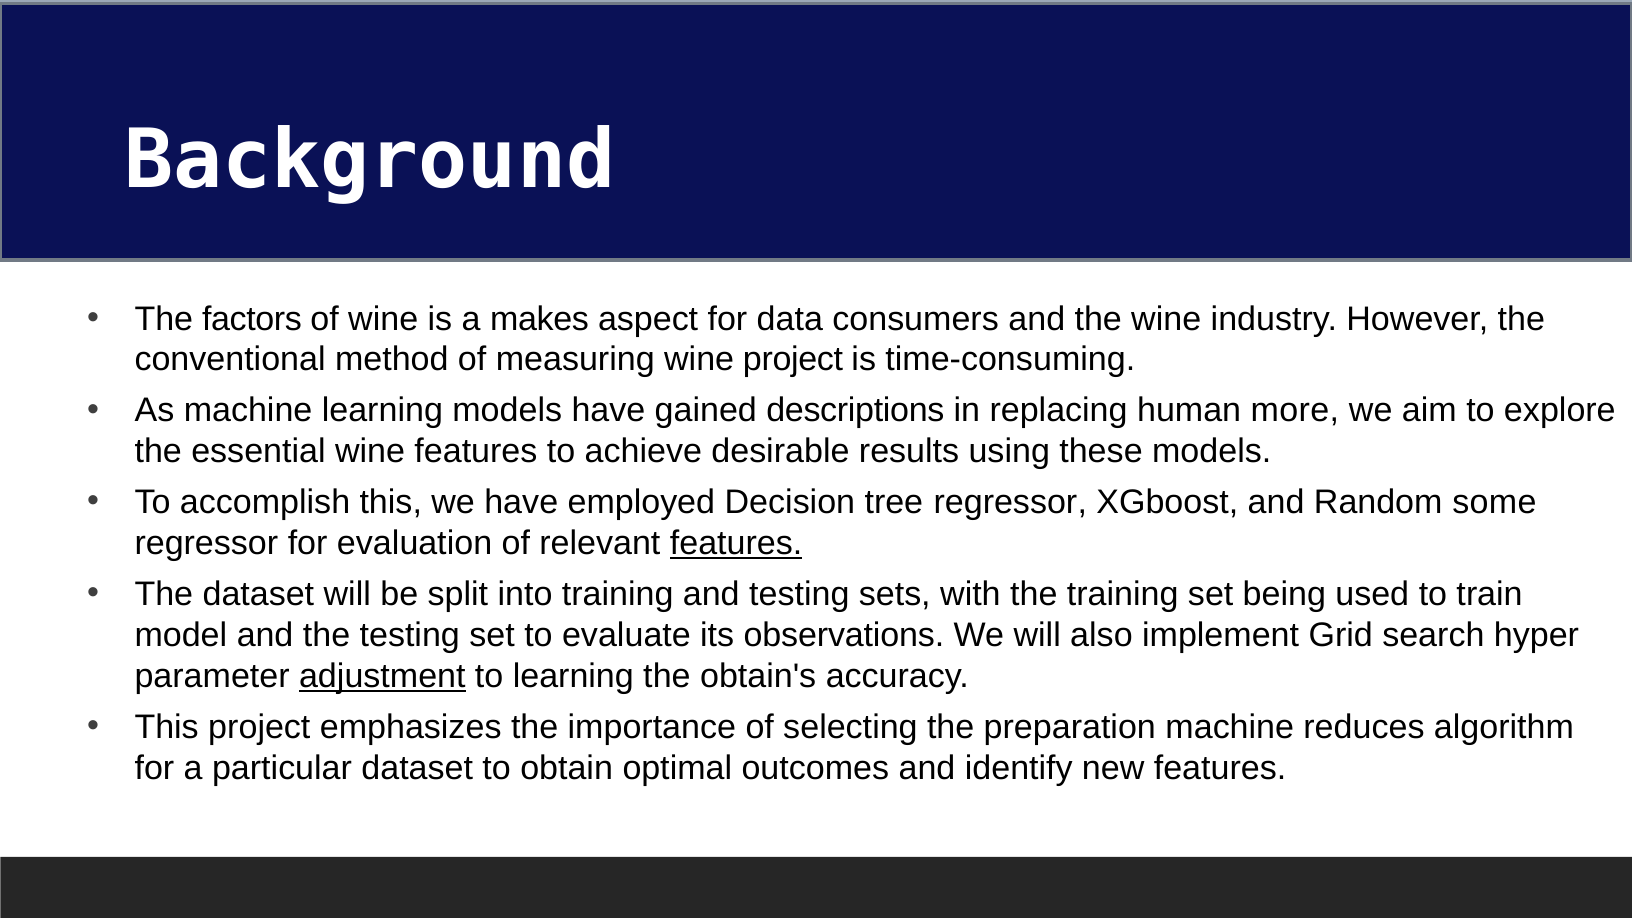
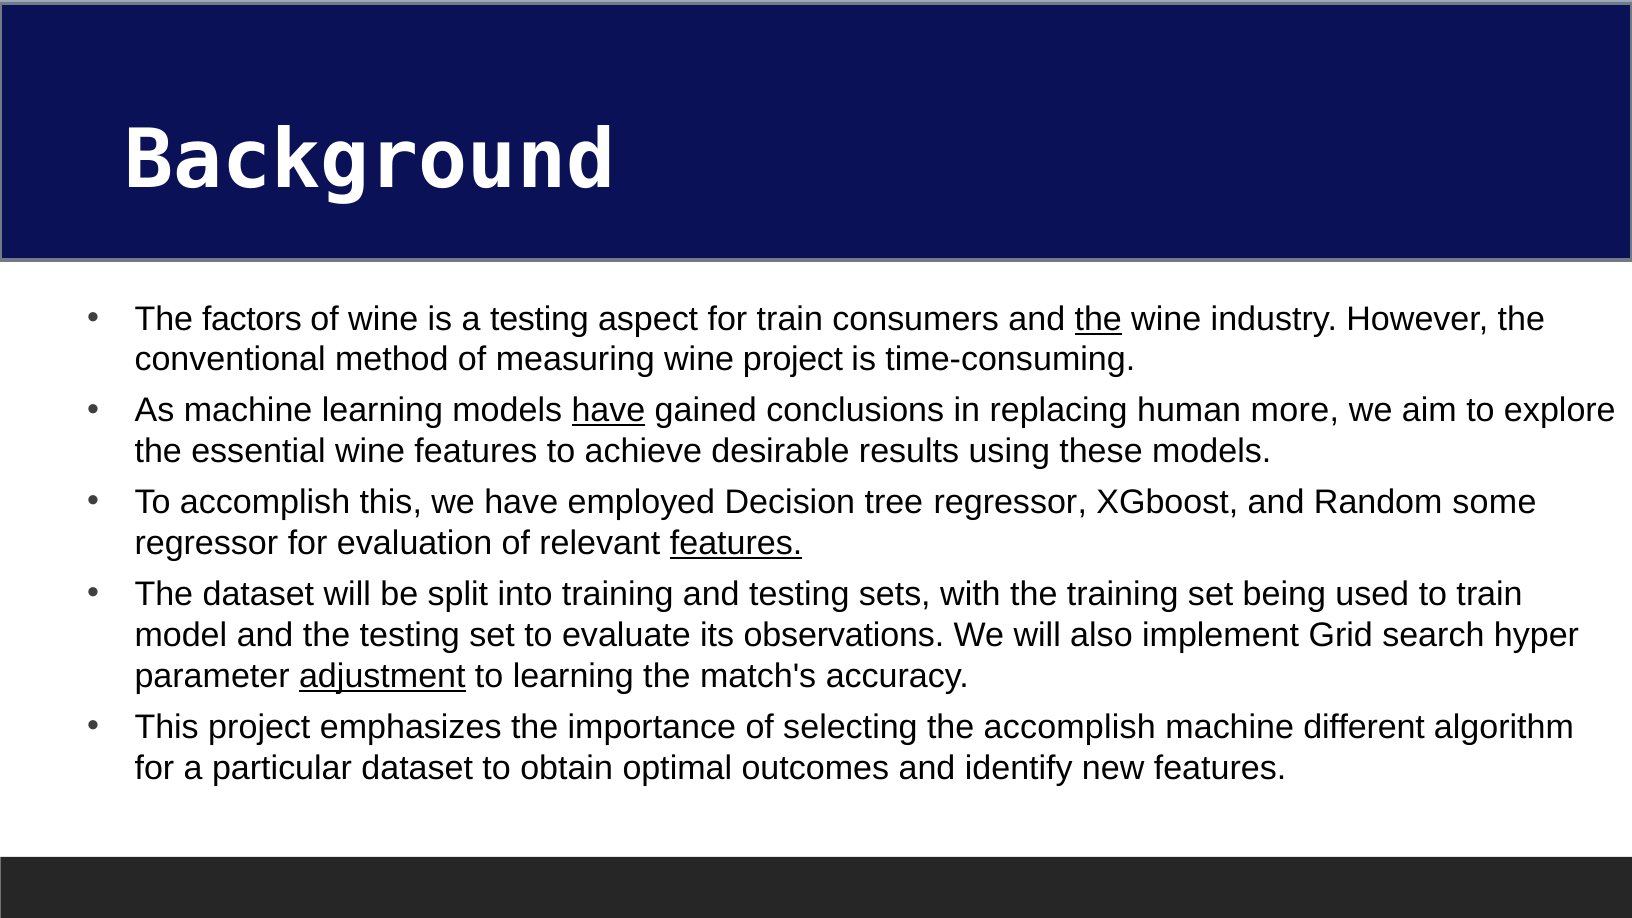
a makes: makes -> testing
for data: data -> train
the at (1098, 319) underline: none -> present
have at (608, 411) underline: none -> present
descriptions: descriptions -> conclusions
obtain's: obtain's -> match's
the preparation: preparation -> accomplish
reduces: reduces -> different
